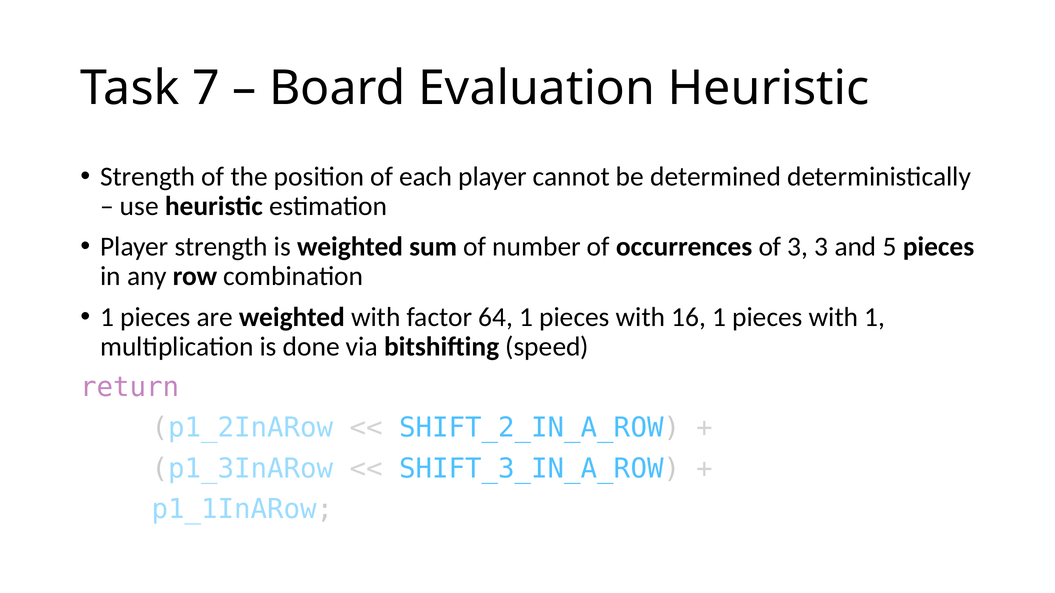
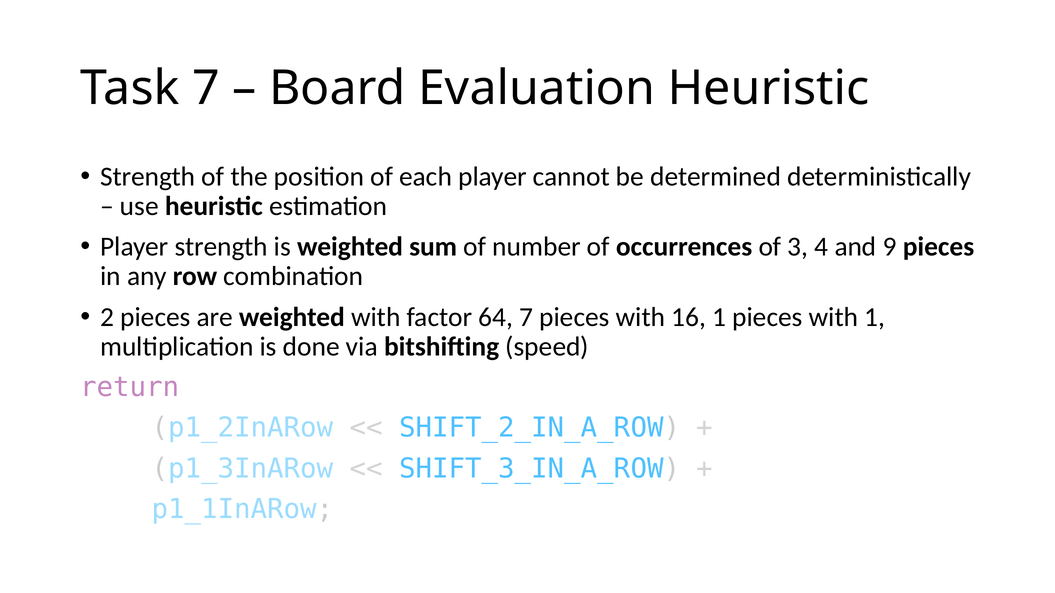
3 3: 3 -> 4
5: 5 -> 9
1 at (107, 317): 1 -> 2
64 1: 1 -> 7
